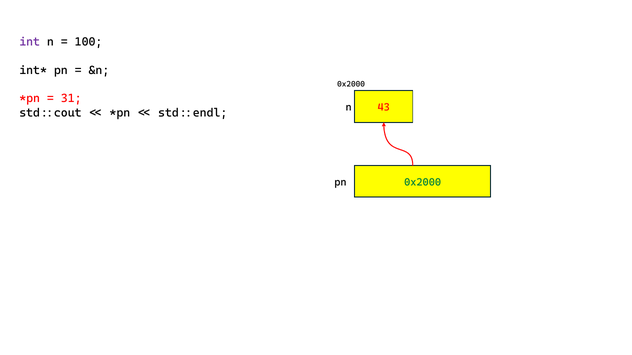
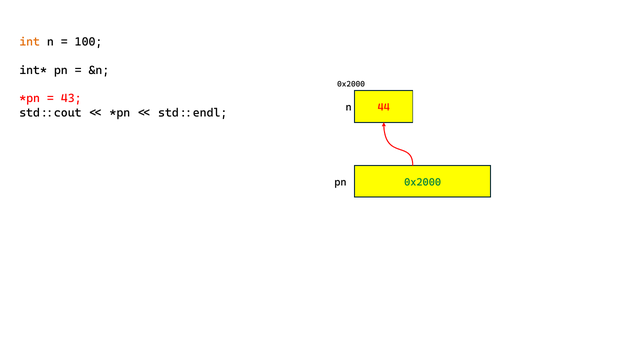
int colour: purple -> orange
31: 31 -> 43
43: 43 -> 44
